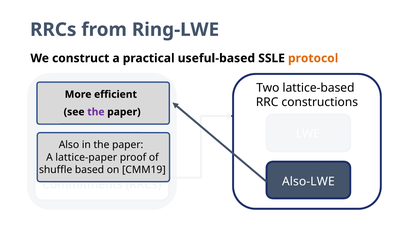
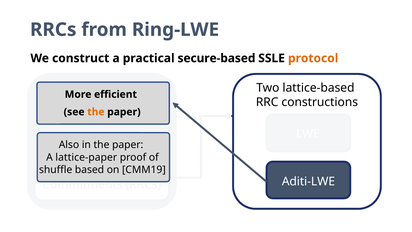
useful-based: useful-based -> secure-based
the at (96, 112) colour: purple -> orange
Also-LWE: Also-LWE -> Aditi-LWE
